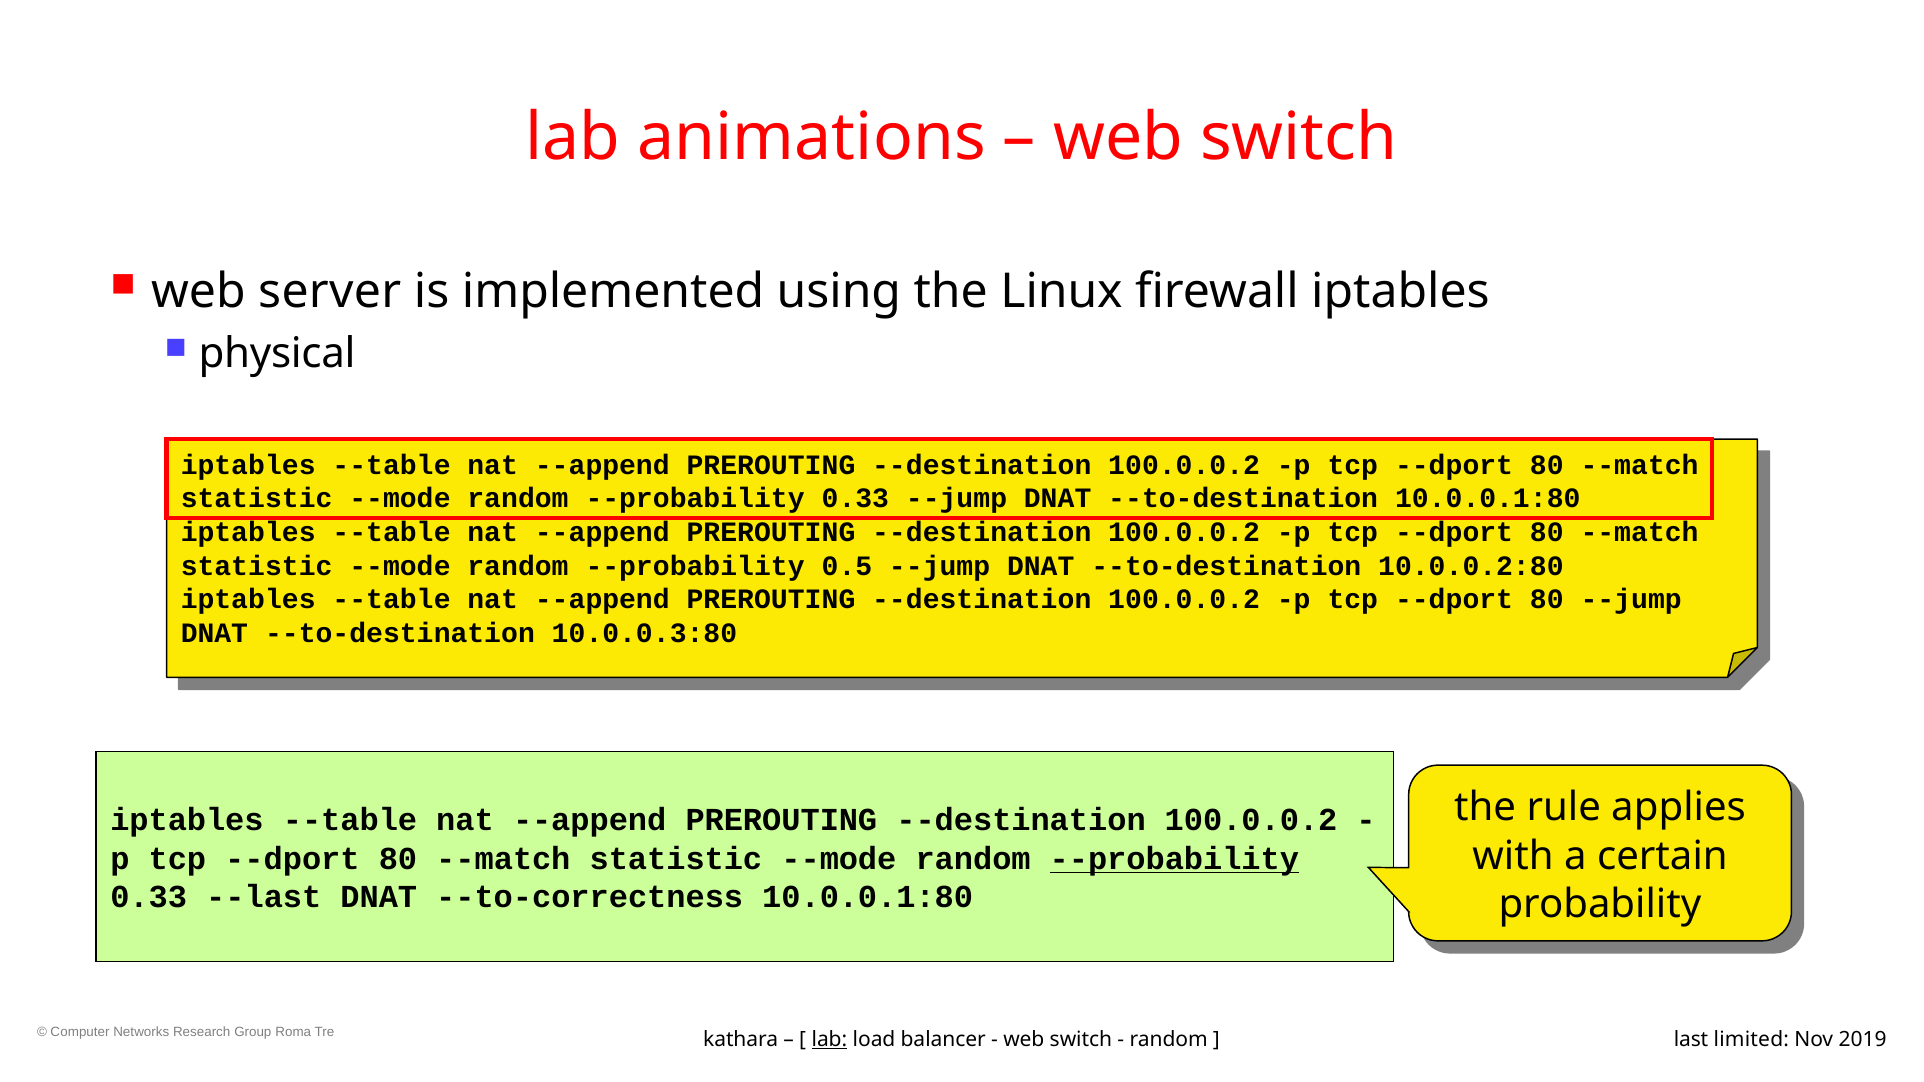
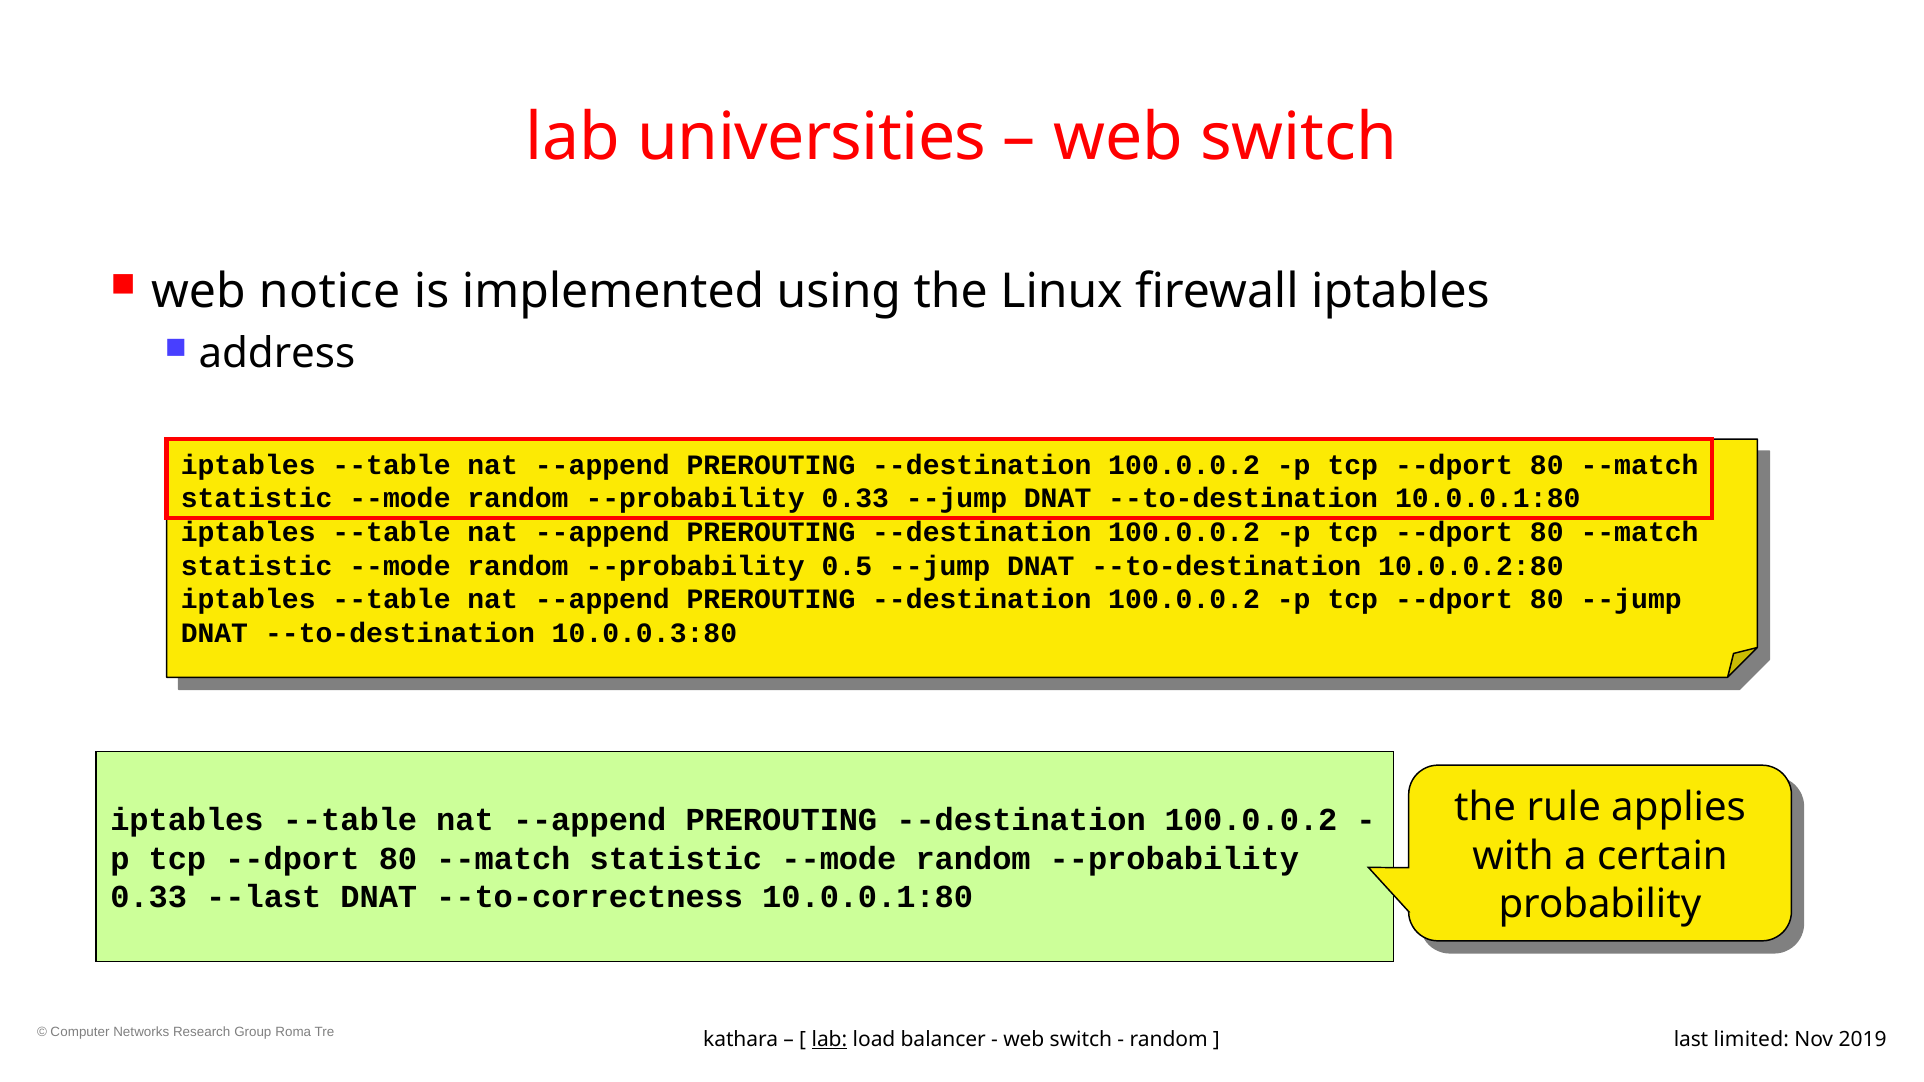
animations: animations -> universities
server: server -> notice
physical: physical -> address
--probability at (1174, 859) underline: present -> none
